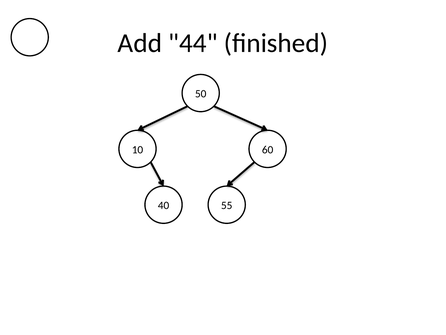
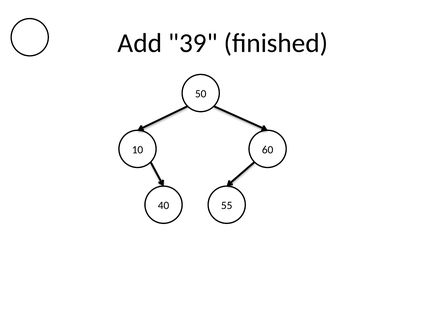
44: 44 -> 39
